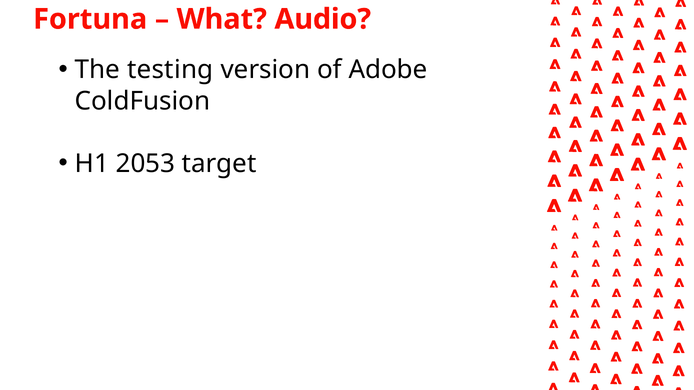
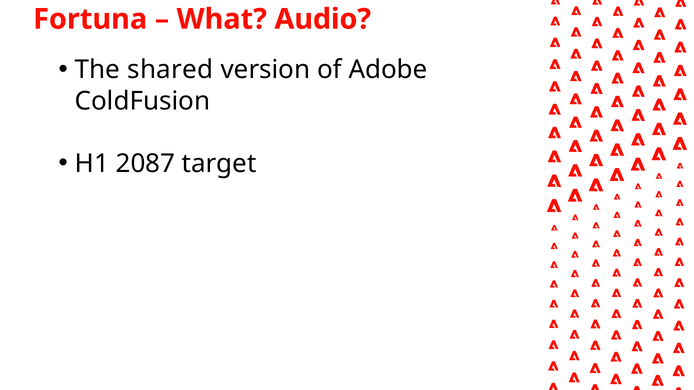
testing: testing -> shared
2053: 2053 -> 2087
